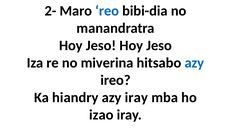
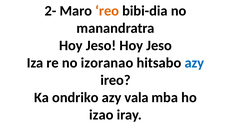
reo colour: blue -> orange
miverina: miverina -> izoranao
hiandry: hiandry -> ondriko
azy iray: iray -> vala
